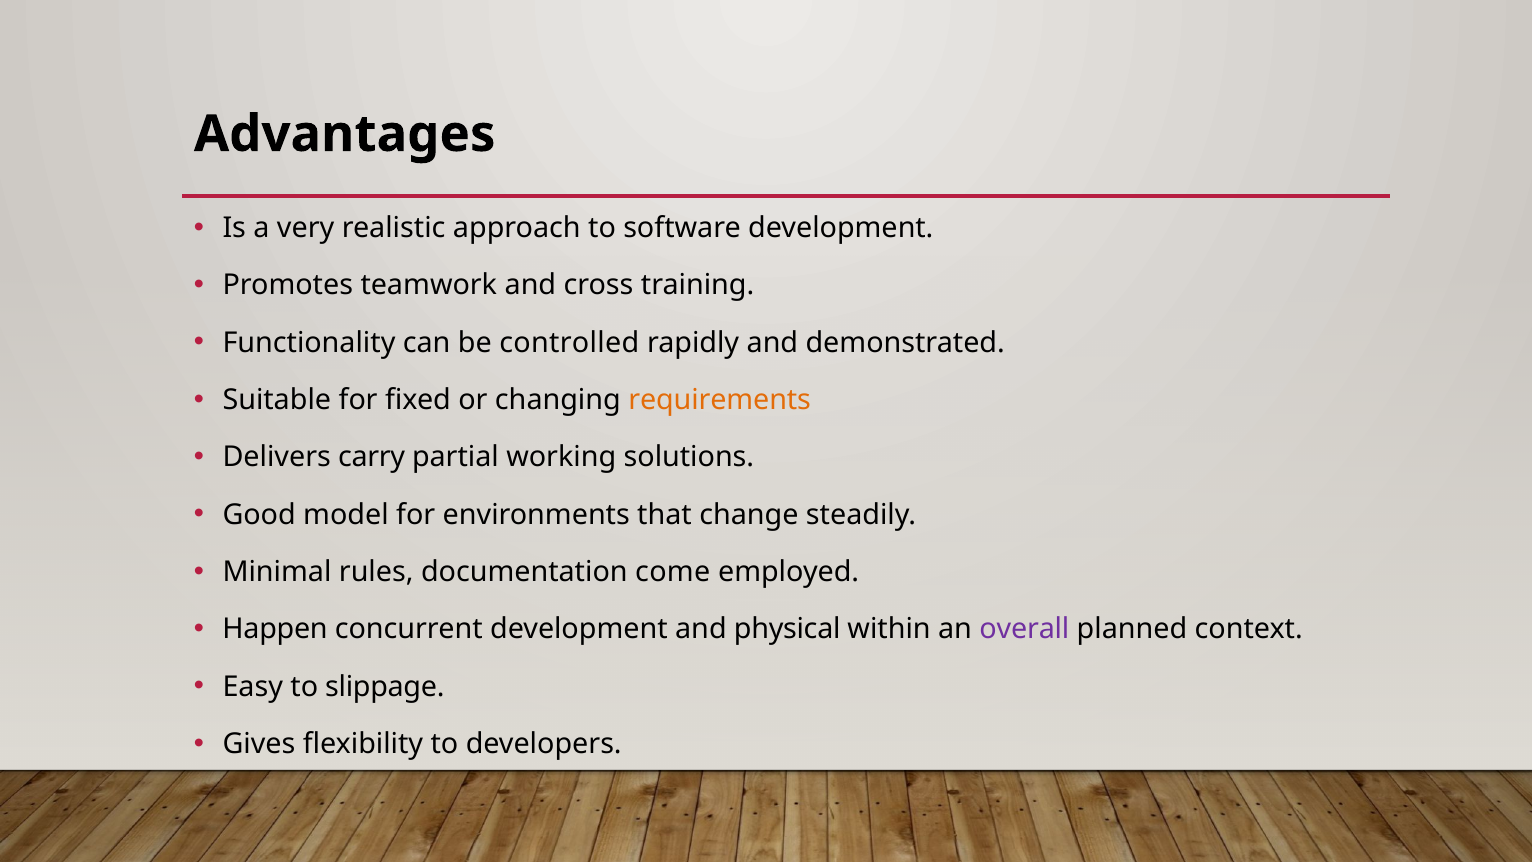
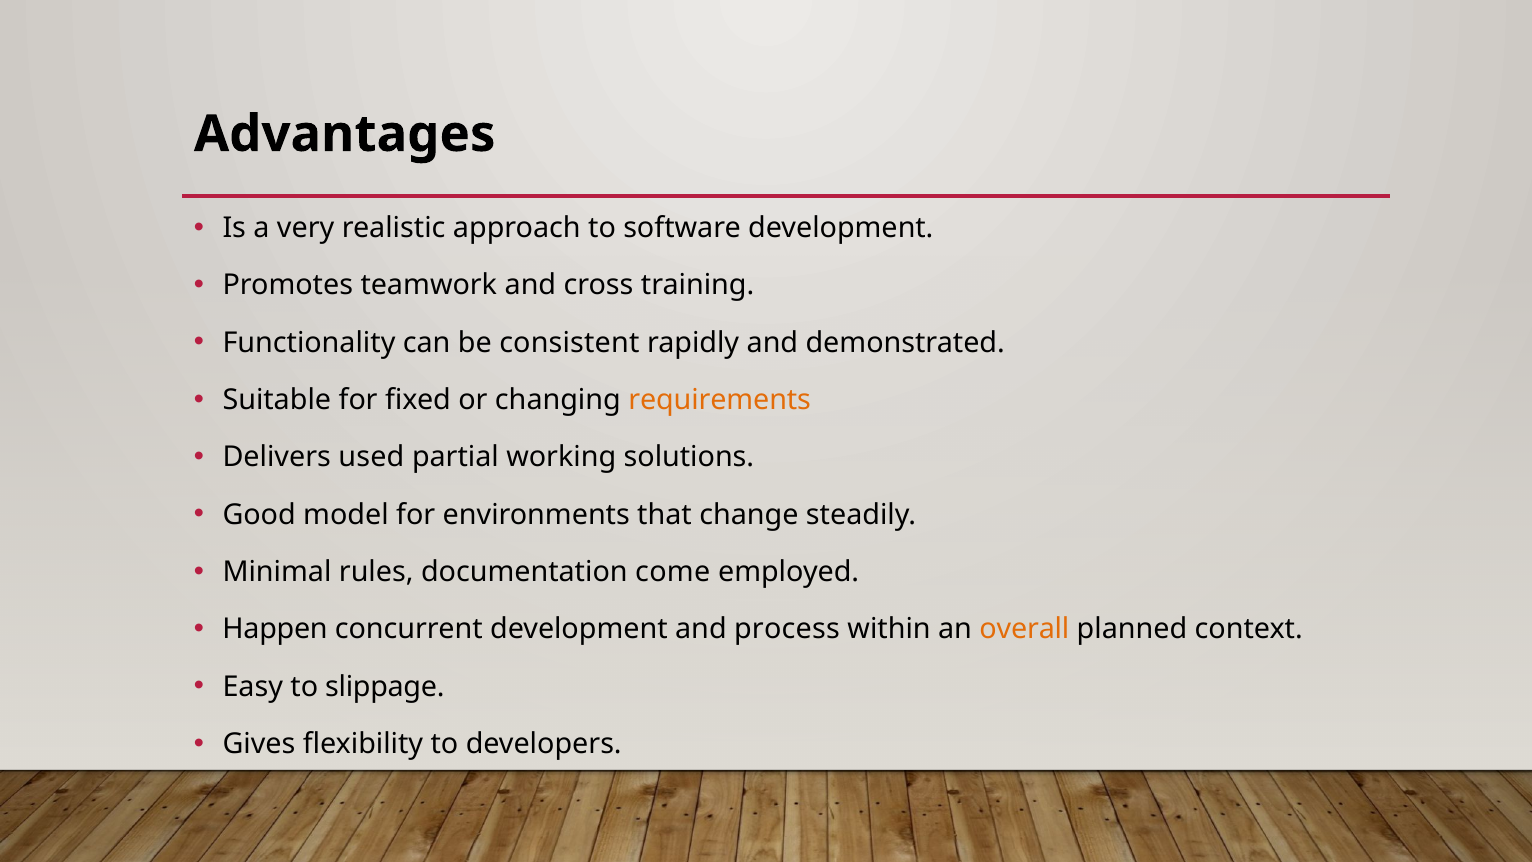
controlled: controlled -> consistent
carry: carry -> used
physical: physical -> process
overall colour: purple -> orange
